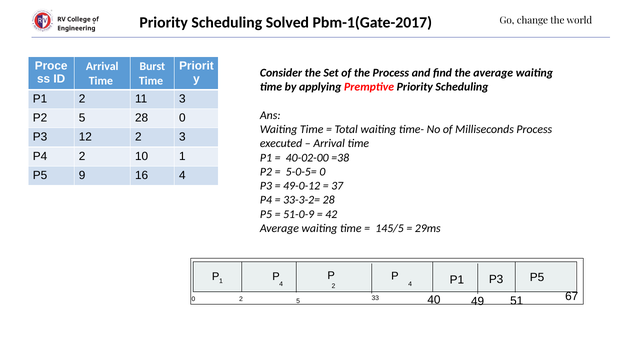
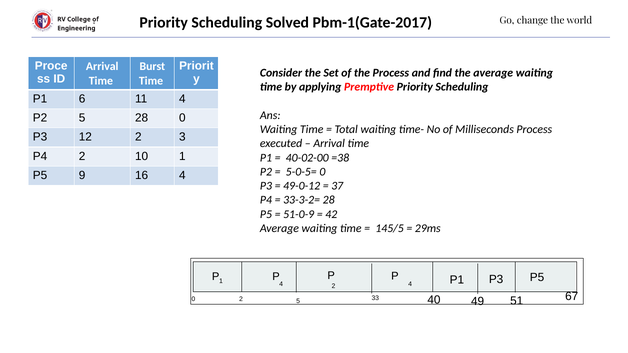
P1 2: 2 -> 6
11 3: 3 -> 4
